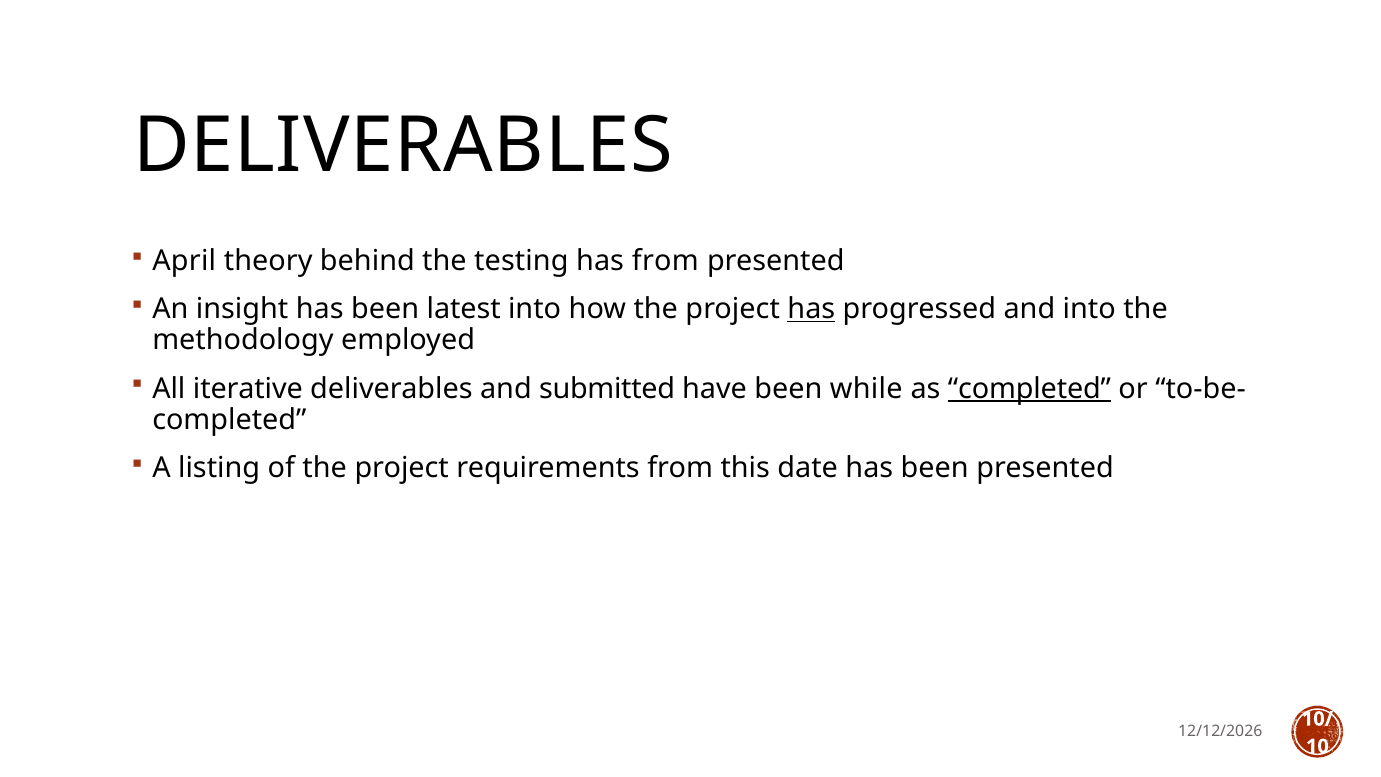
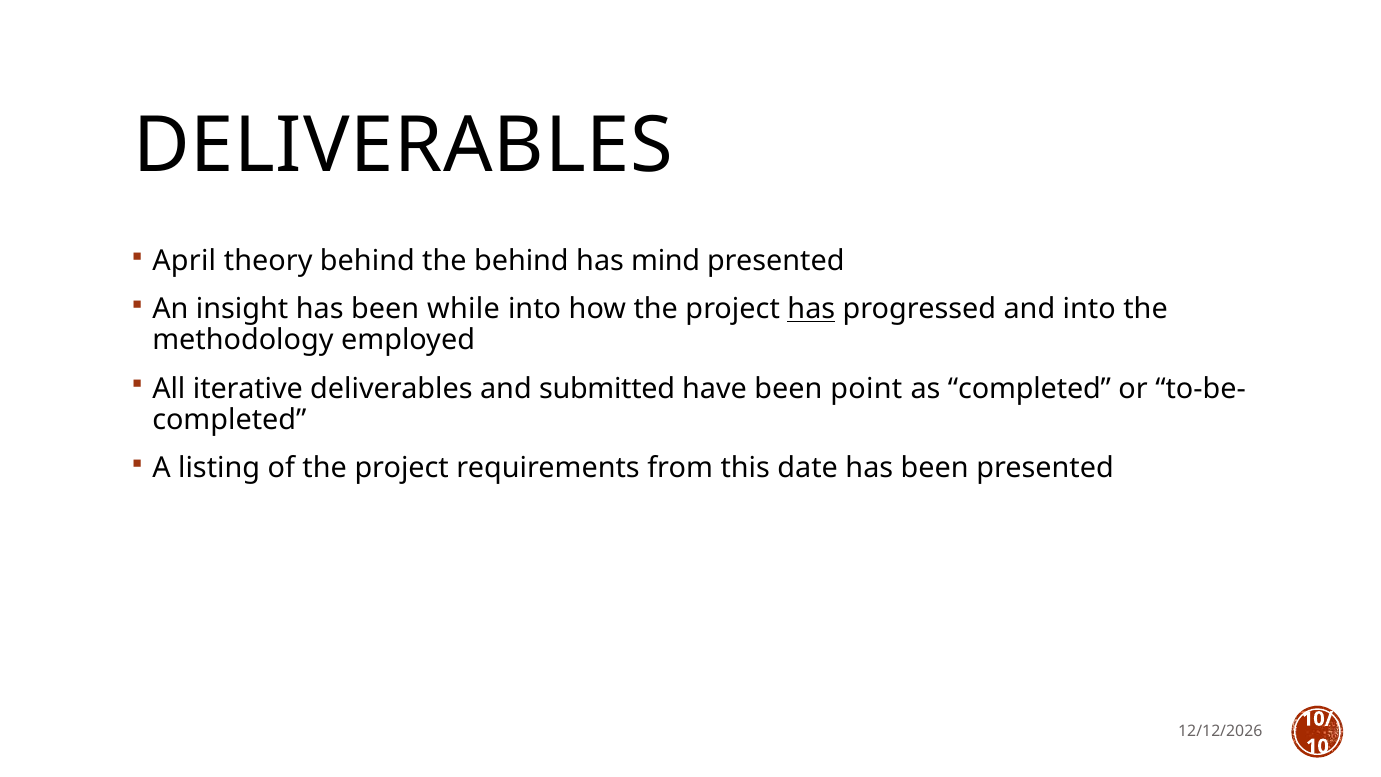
the testing: testing -> behind
has from: from -> mind
latest: latest -> while
while: while -> point
completed at (1030, 389) underline: present -> none
